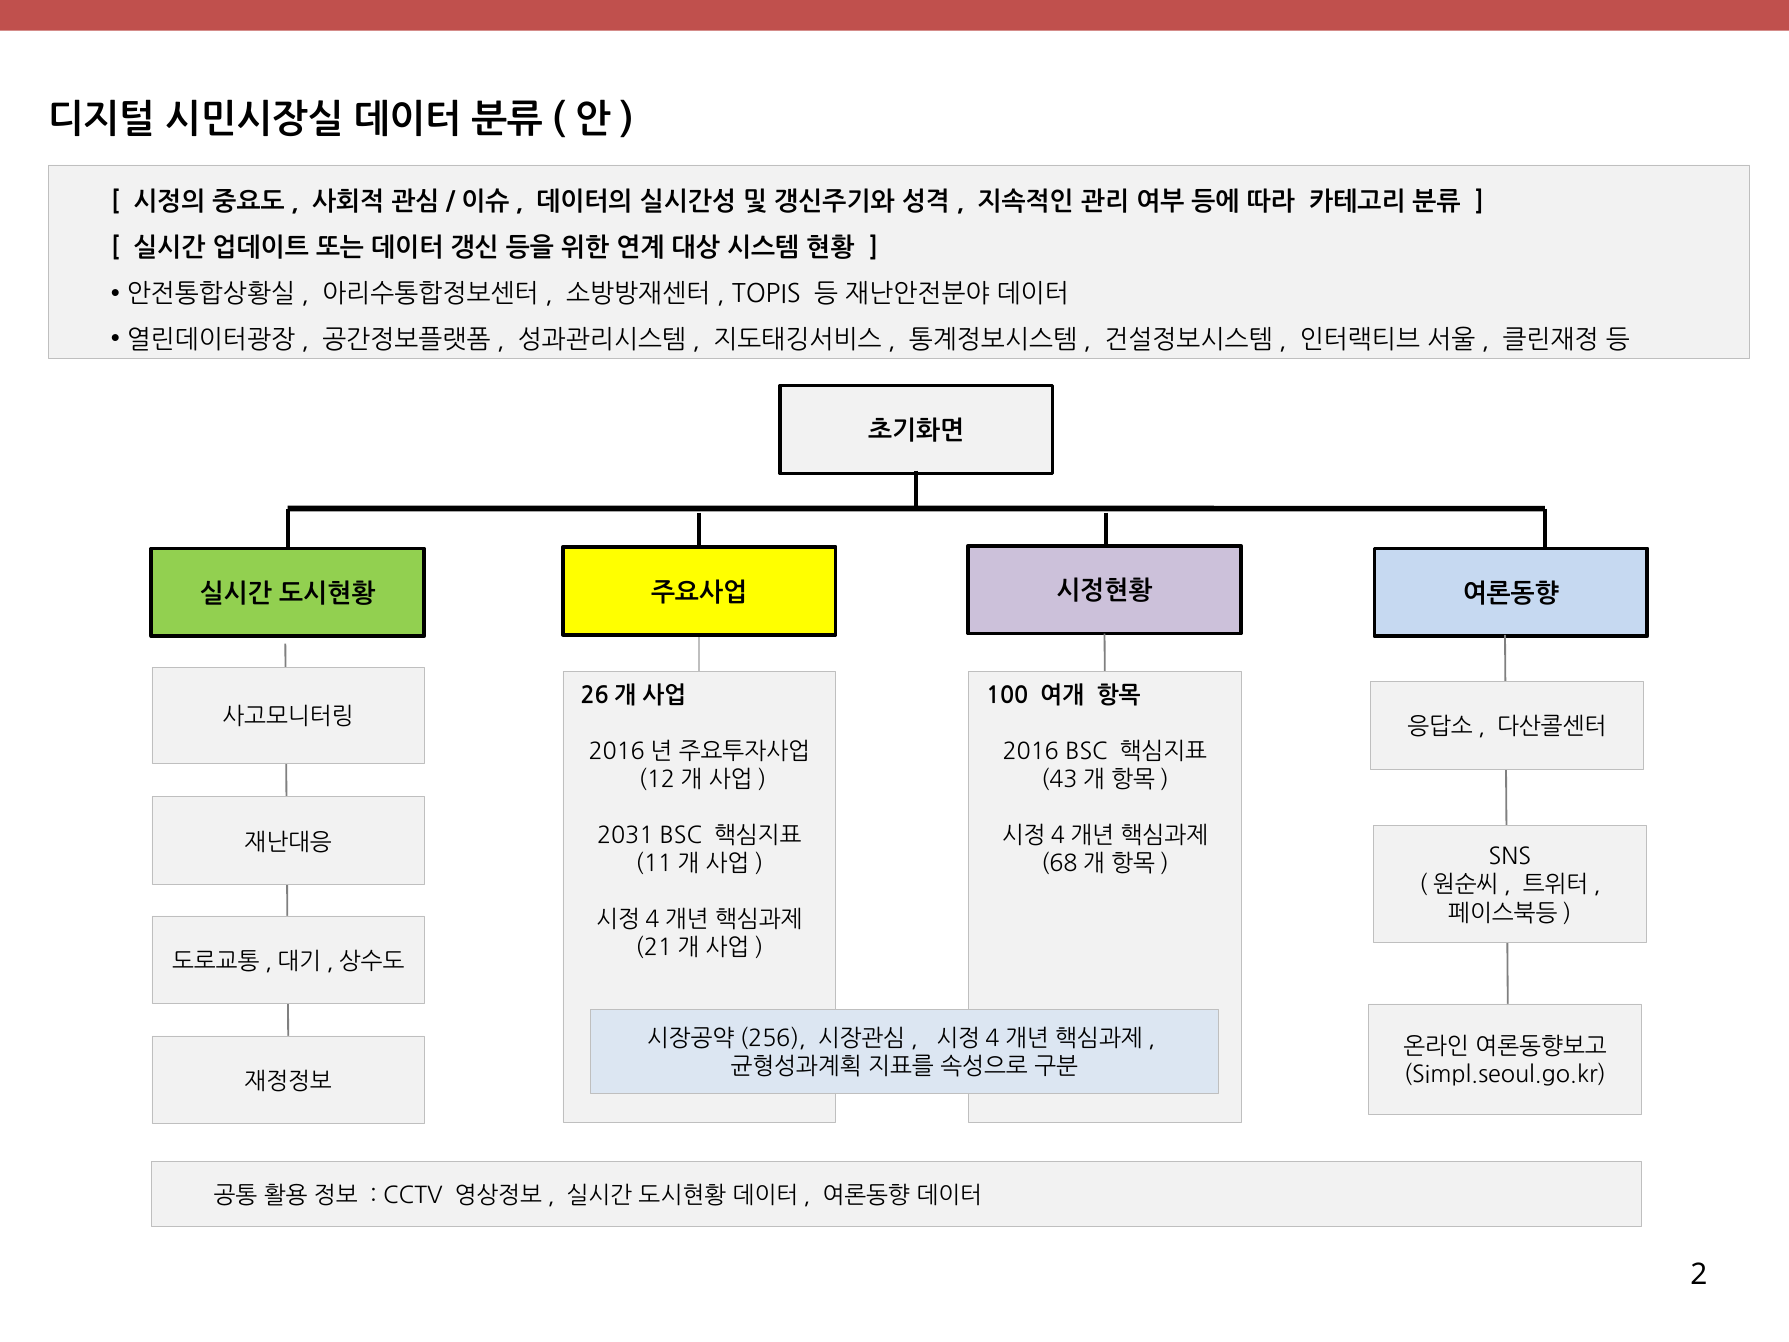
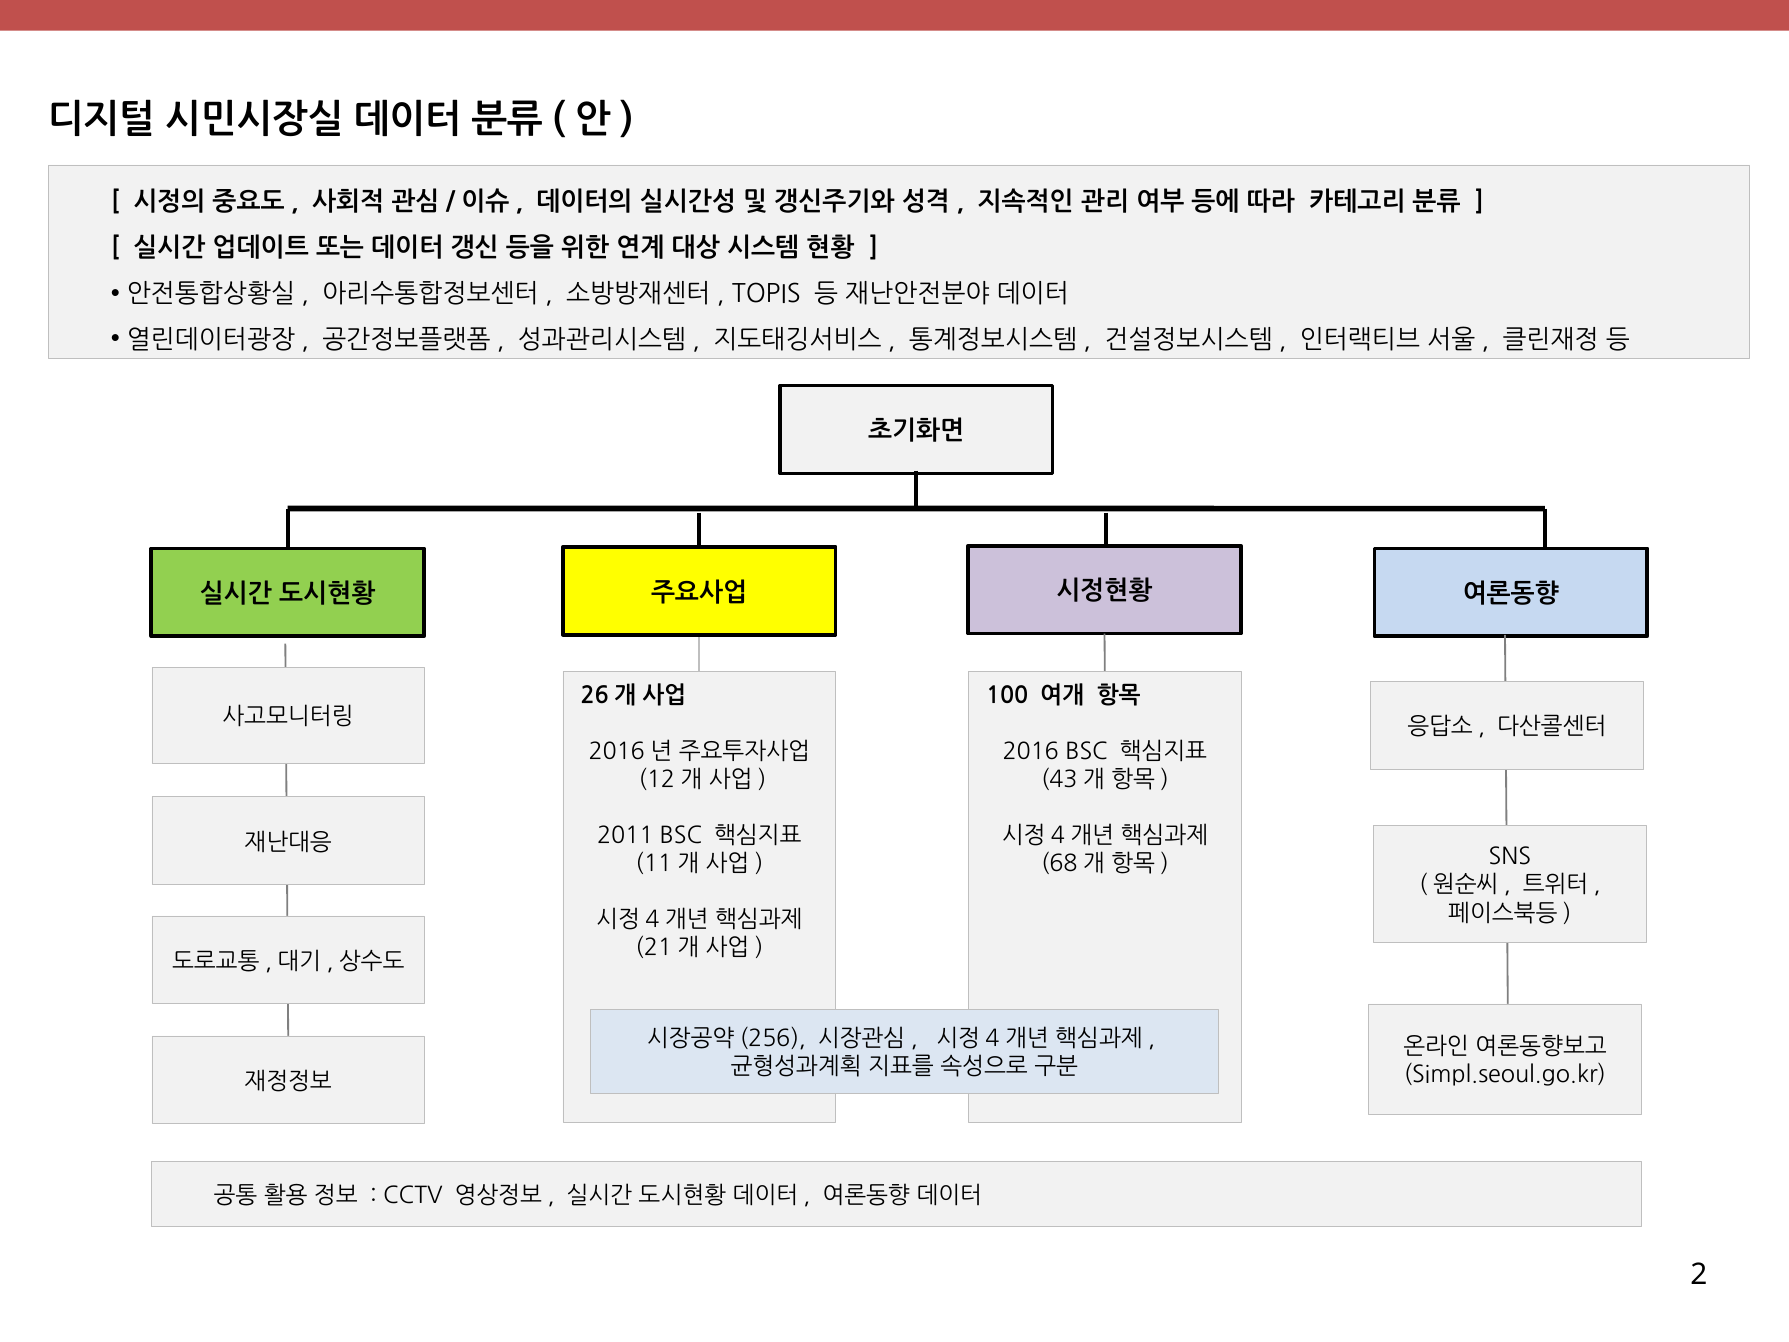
2031: 2031 -> 2011
